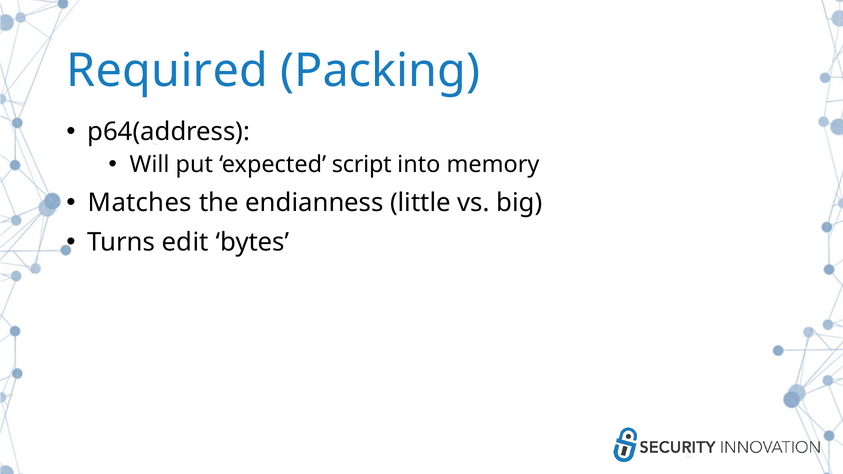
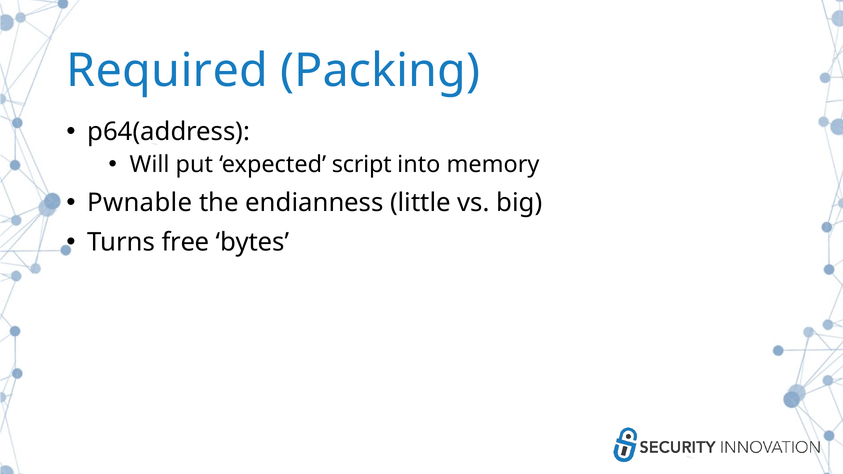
Matches: Matches -> Pwnable
edit: edit -> free
